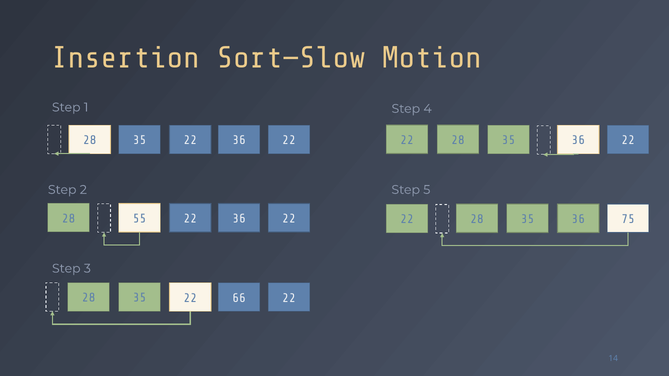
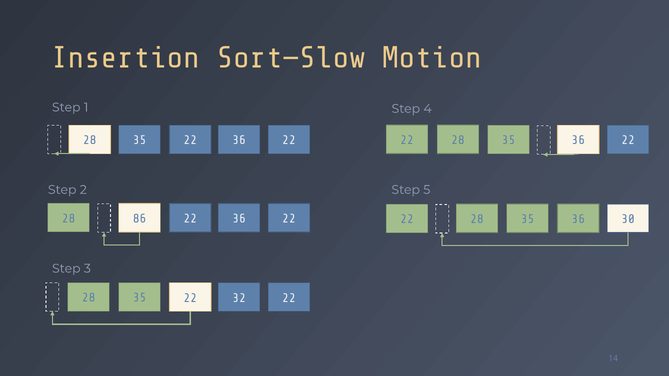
55: 55 -> 86
75: 75 -> 30
66: 66 -> 32
